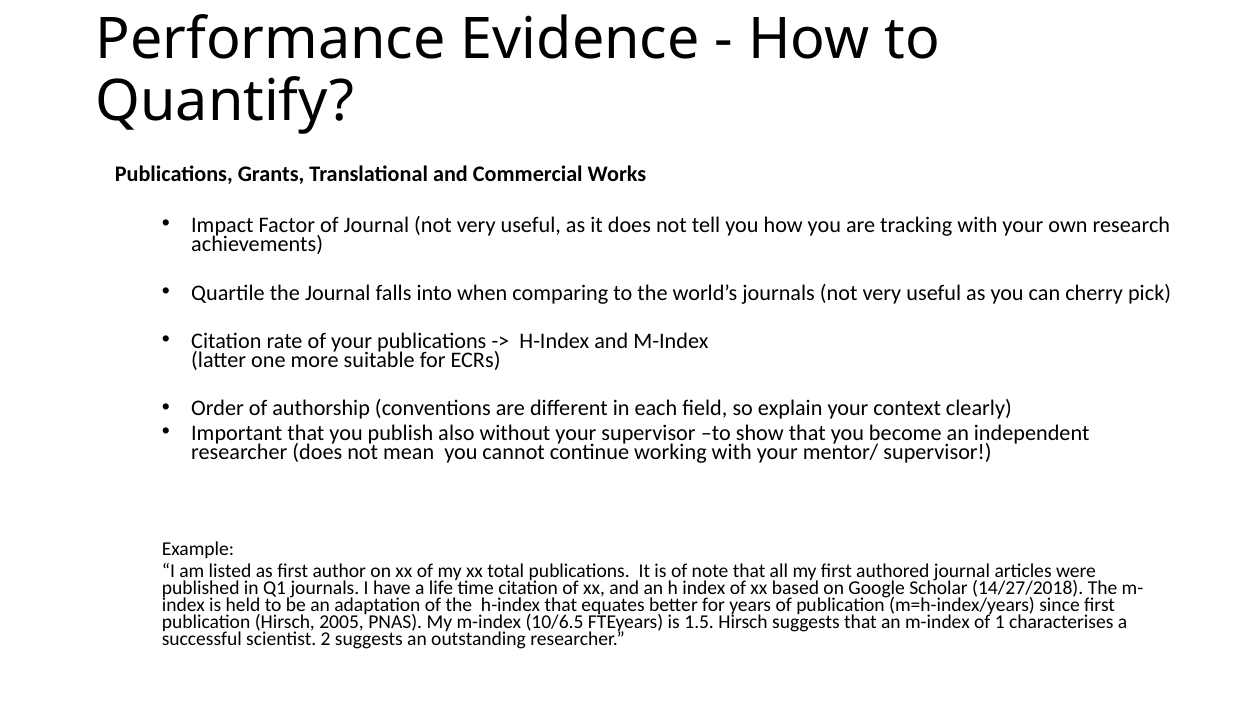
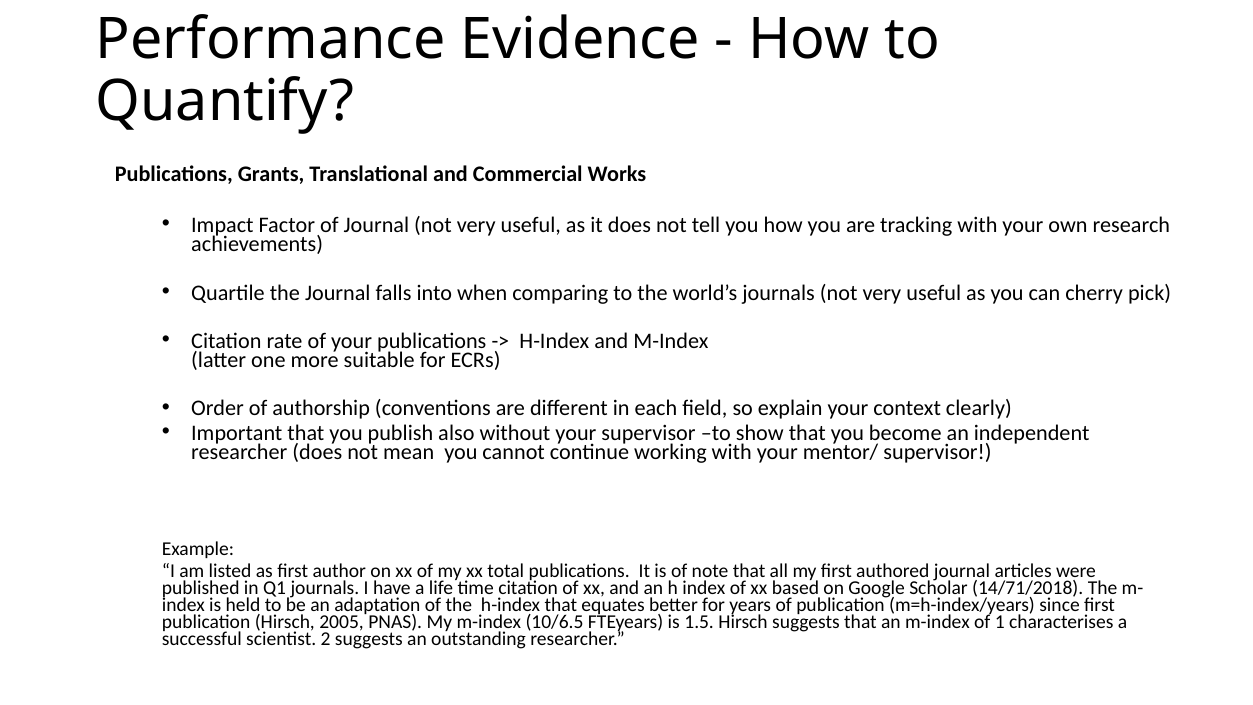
14/27/2018: 14/27/2018 -> 14/71/2018
